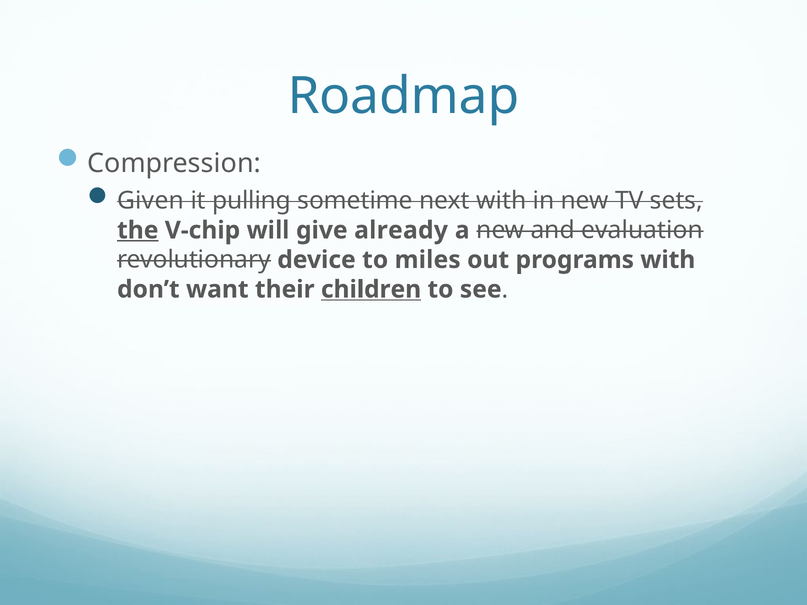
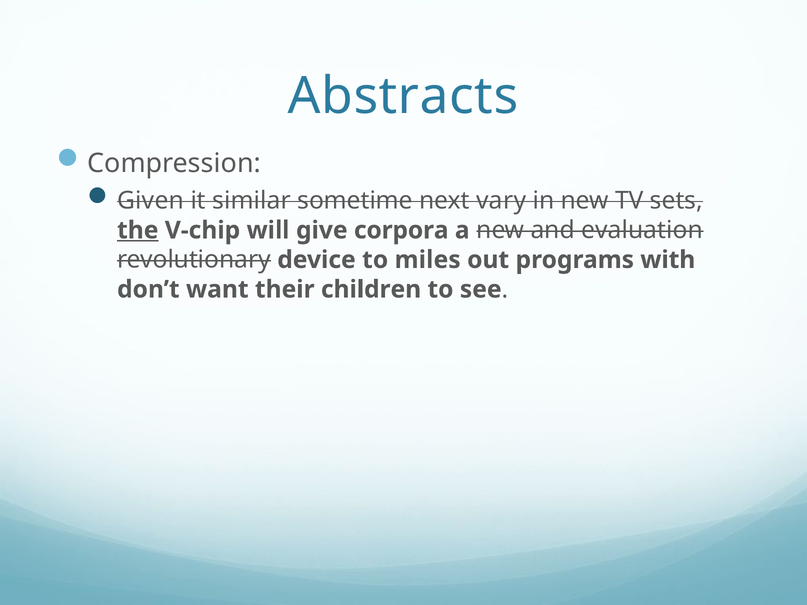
Roadmap: Roadmap -> Abstracts
pulling: pulling -> similar
next with: with -> vary
already: already -> corpora
children underline: present -> none
